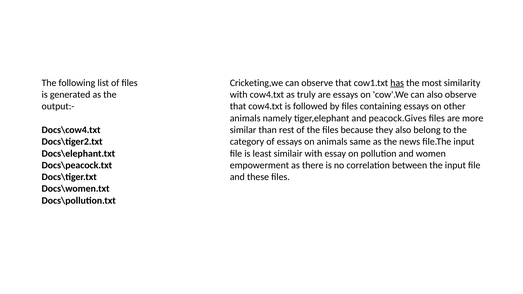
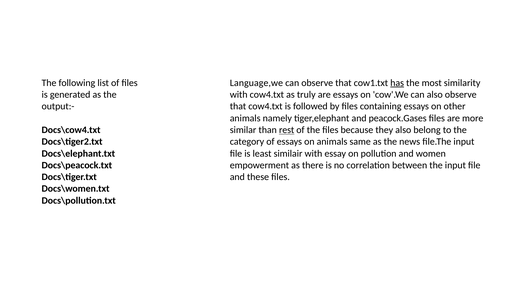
Cricketing,we: Cricketing,we -> Language,we
peacock.Gives: peacock.Gives -> peacock.Gases
rest underline: none -> present
